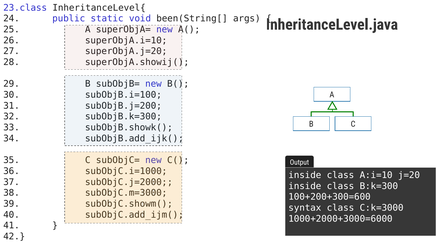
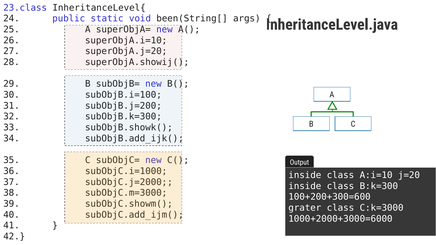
syntax: syntax -> grater
